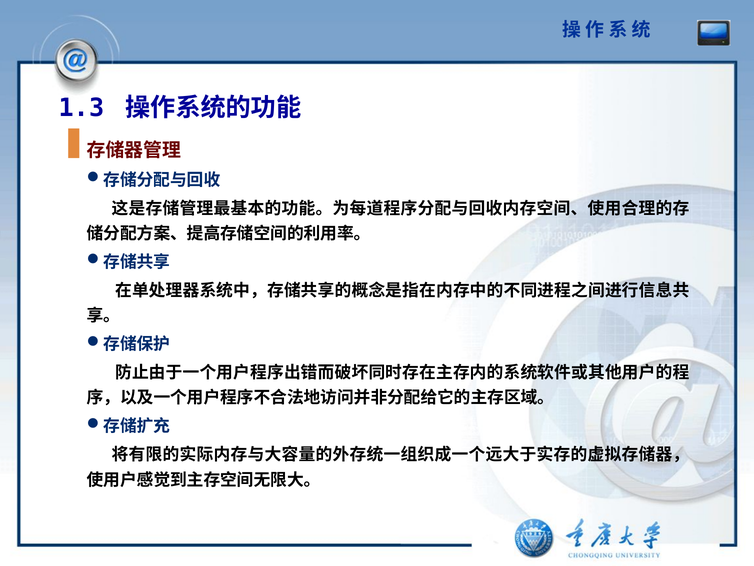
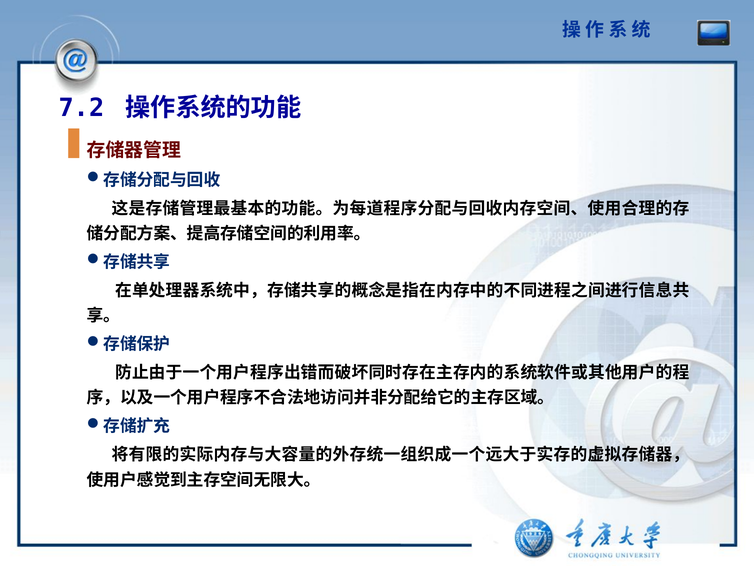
1.3: 1.3 -> 7.2
